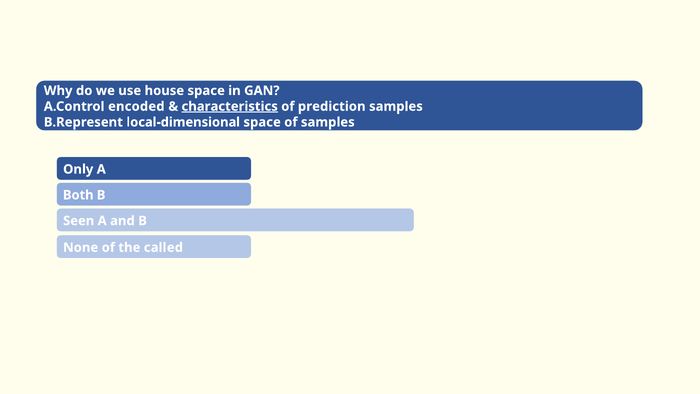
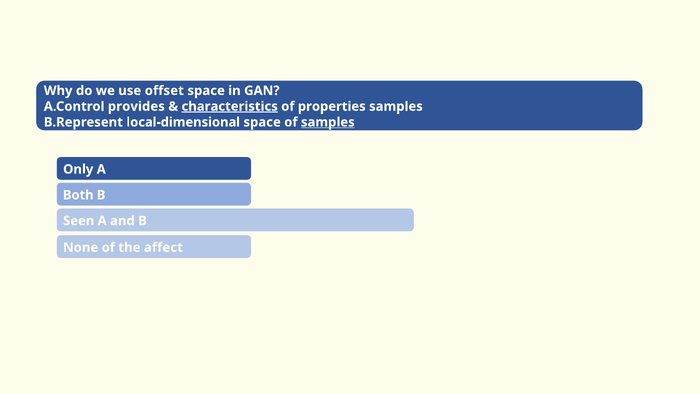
house: house -> offset
encoded: encoded -> provides
prediction: prediction -> properties
samples at (328, 122) underline: none -> present
called: called -> affect
